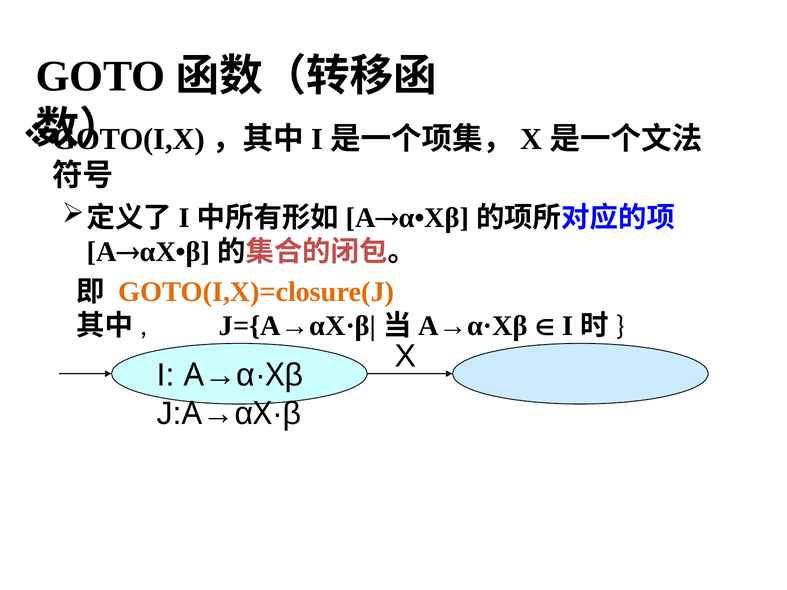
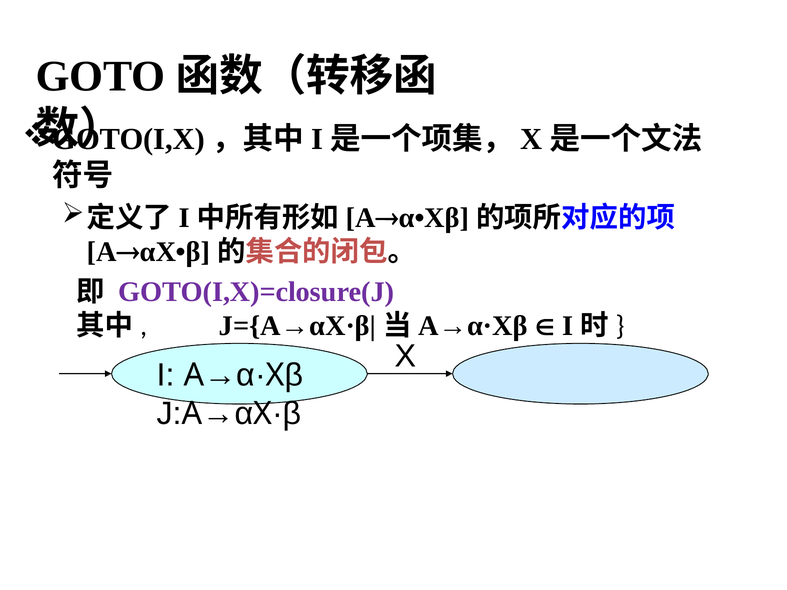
GOTO(I,X)=closure(J colour: orange -> purple
